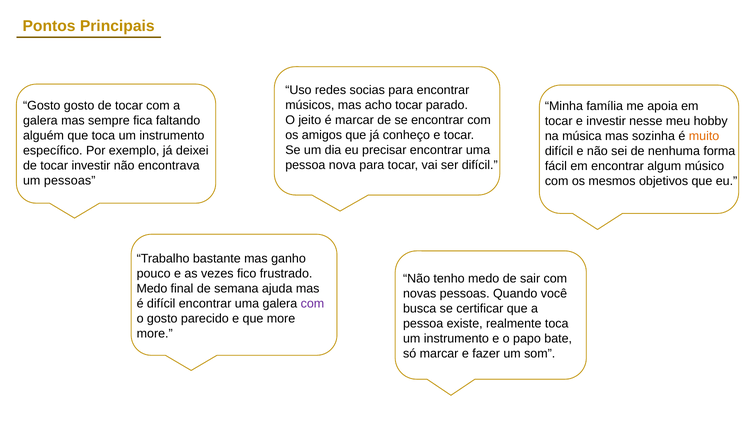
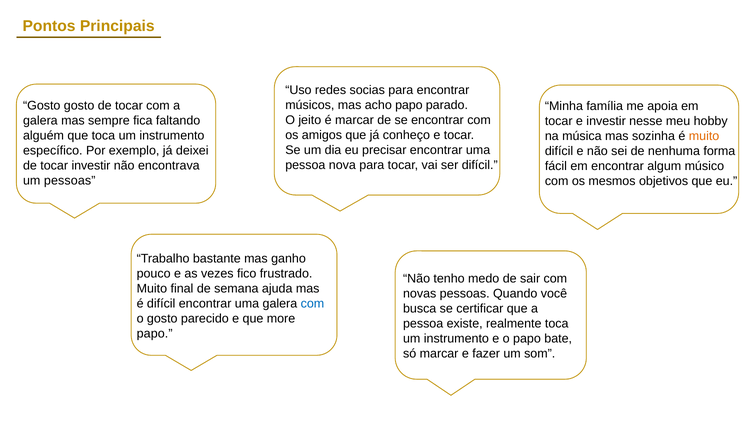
acho tocar: tocar -> papo
Medo at (152, 289): Medo -> Muito
com at (312, 304) colour: purple -> blue
more at (155, 334): more -> papo
